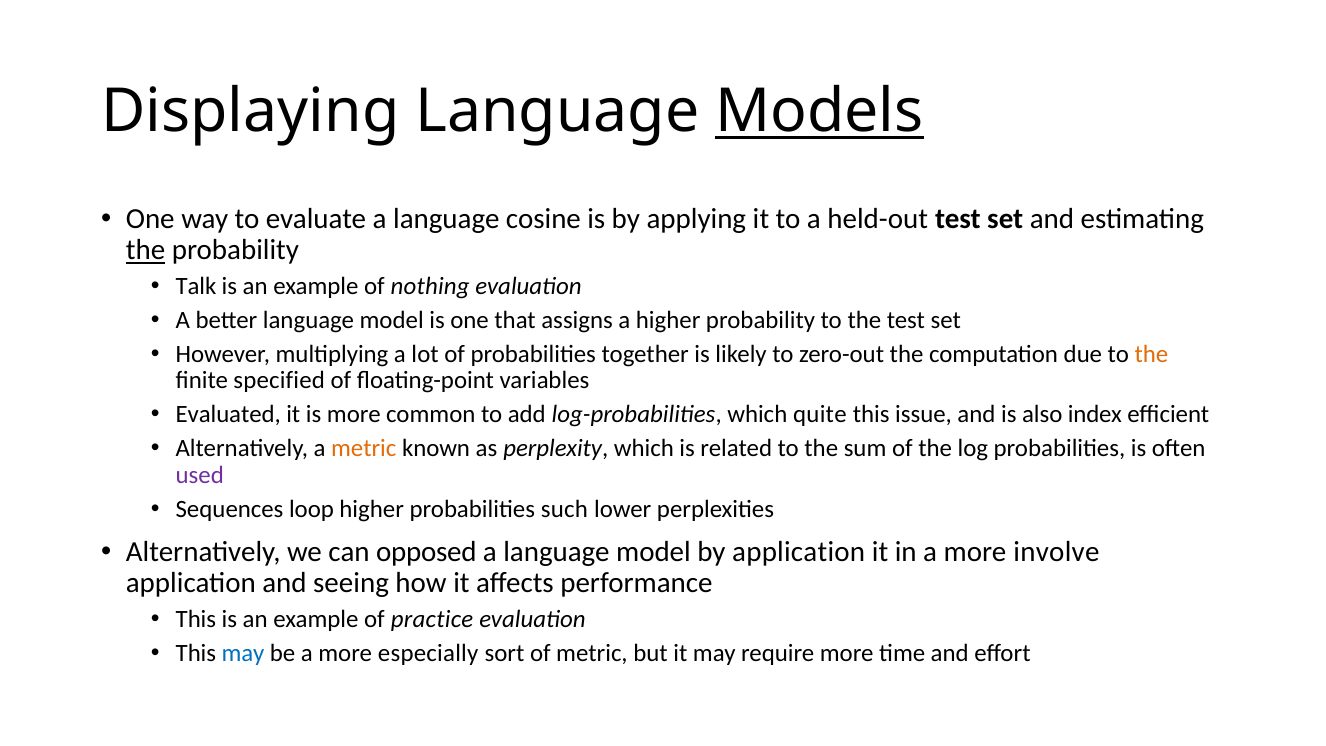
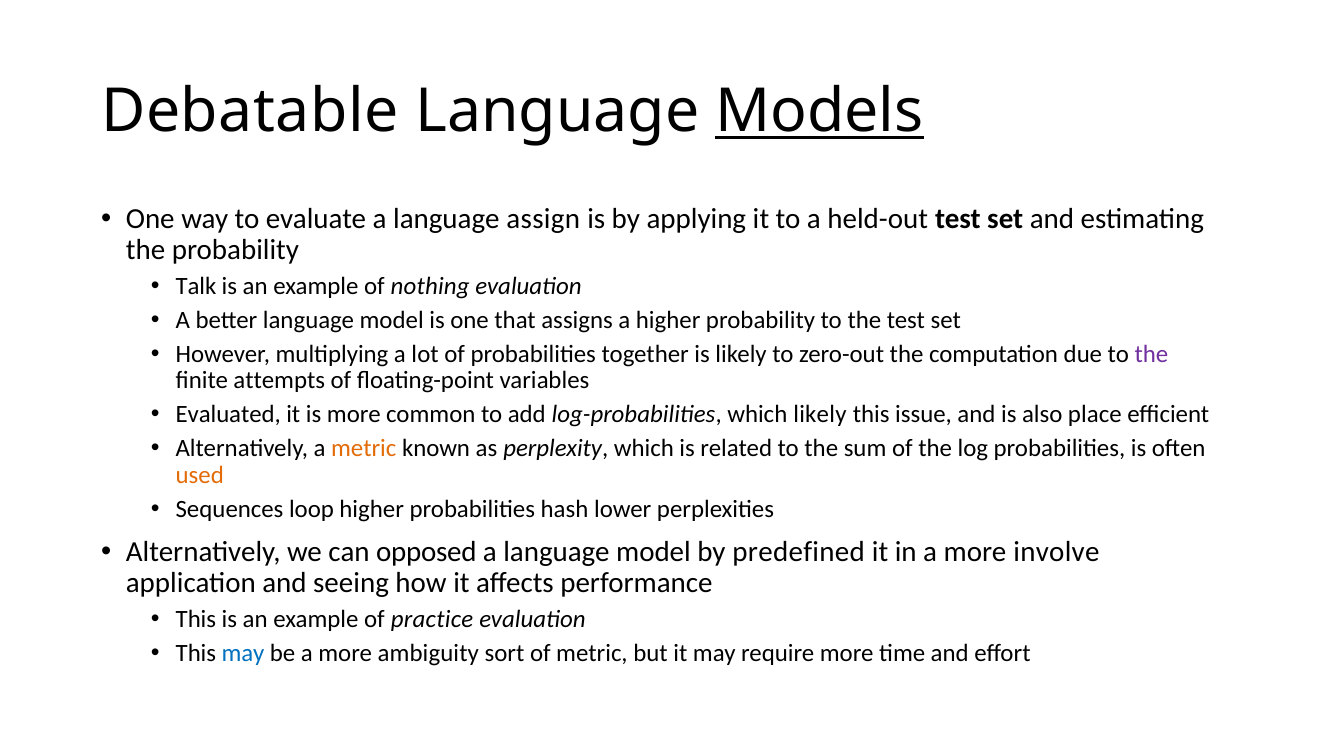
Displaying: Displaying -> Debatable
cosine: cosine -> assign
the at (146, 250) underline: present -> none
the at (1151, 354) colour: orange -> purple
specified: specified -> attempts
which quite: quite -> likely
index: index -> place
used colour: purple -> orange
such: such -> hash
by application: application -> predefined
especially: especially -> ambiguity
